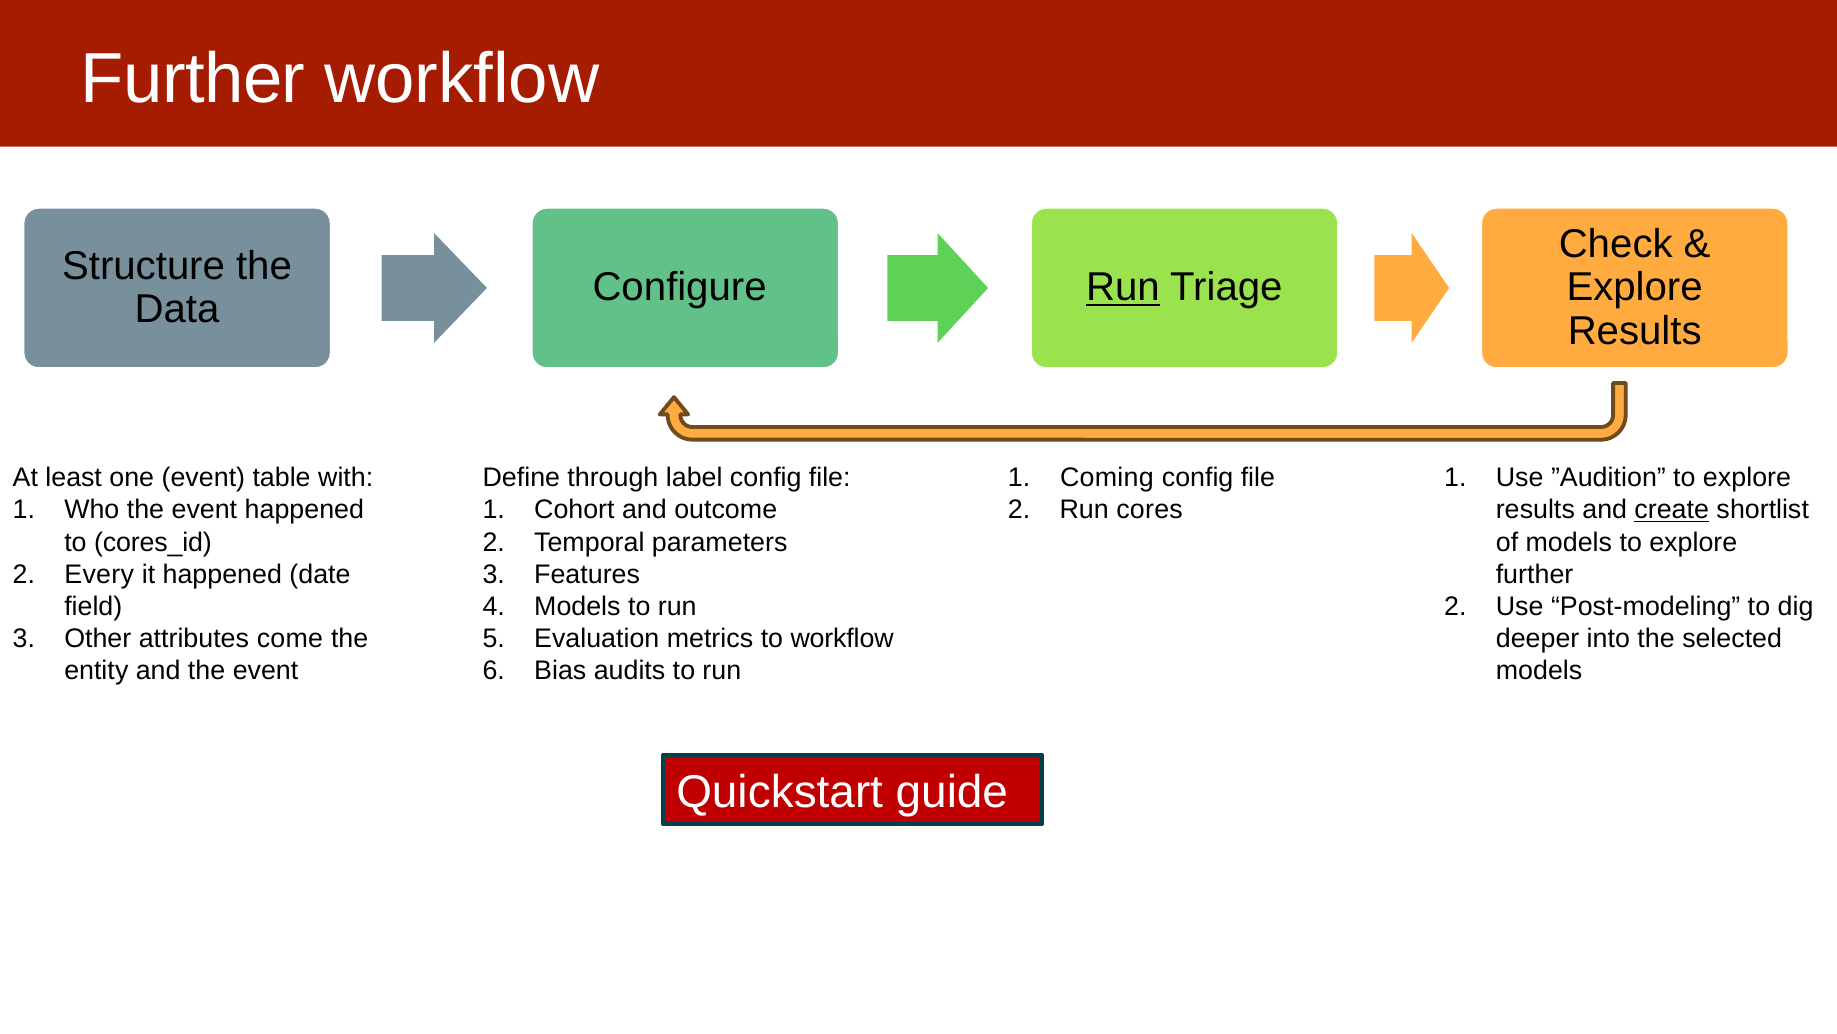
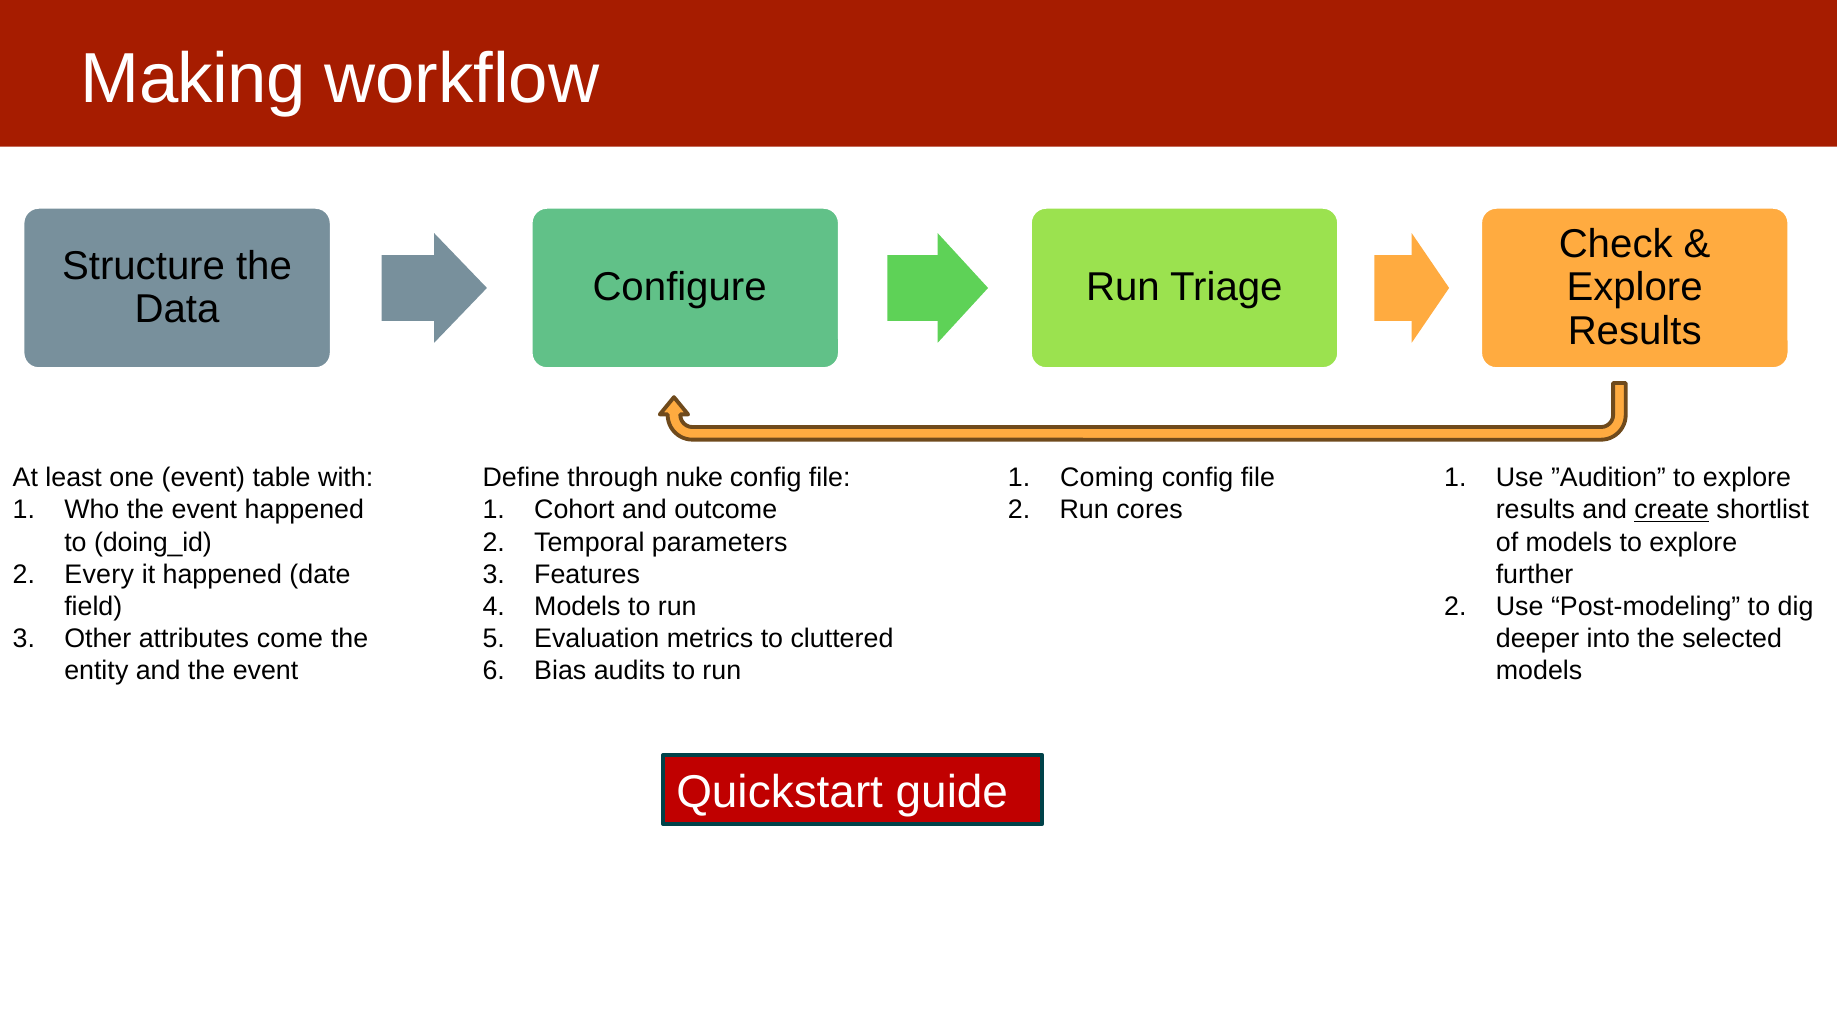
Further at (193, 79): Further -> Making
Run at (1123, 288) underline: present -> none
label: label -> nuke
cores_id: cores_id -> doing_id
to workflow: workflow -> cluttered
